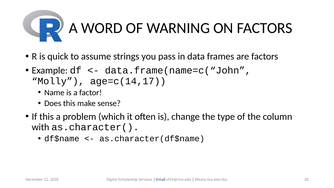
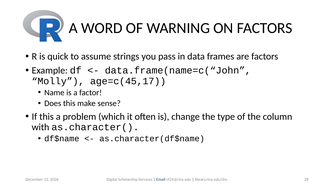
age=c(14,17: age=c(14,17 -> age=c(45,17
